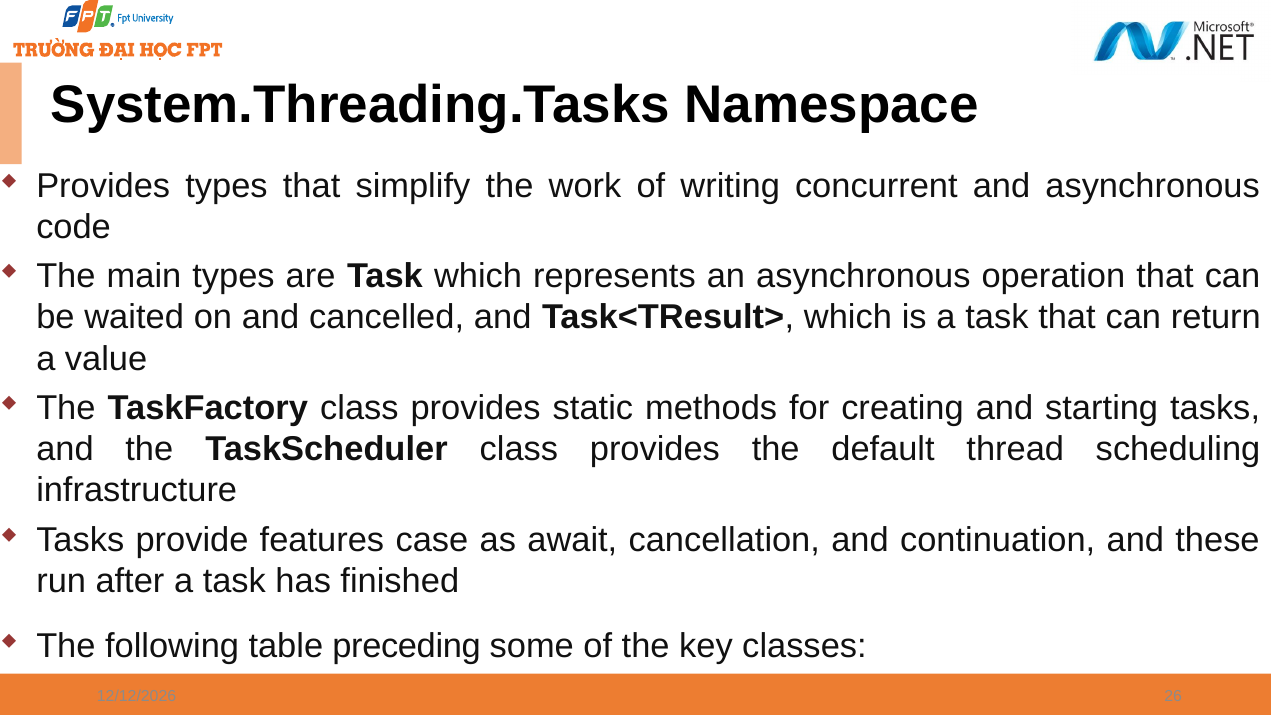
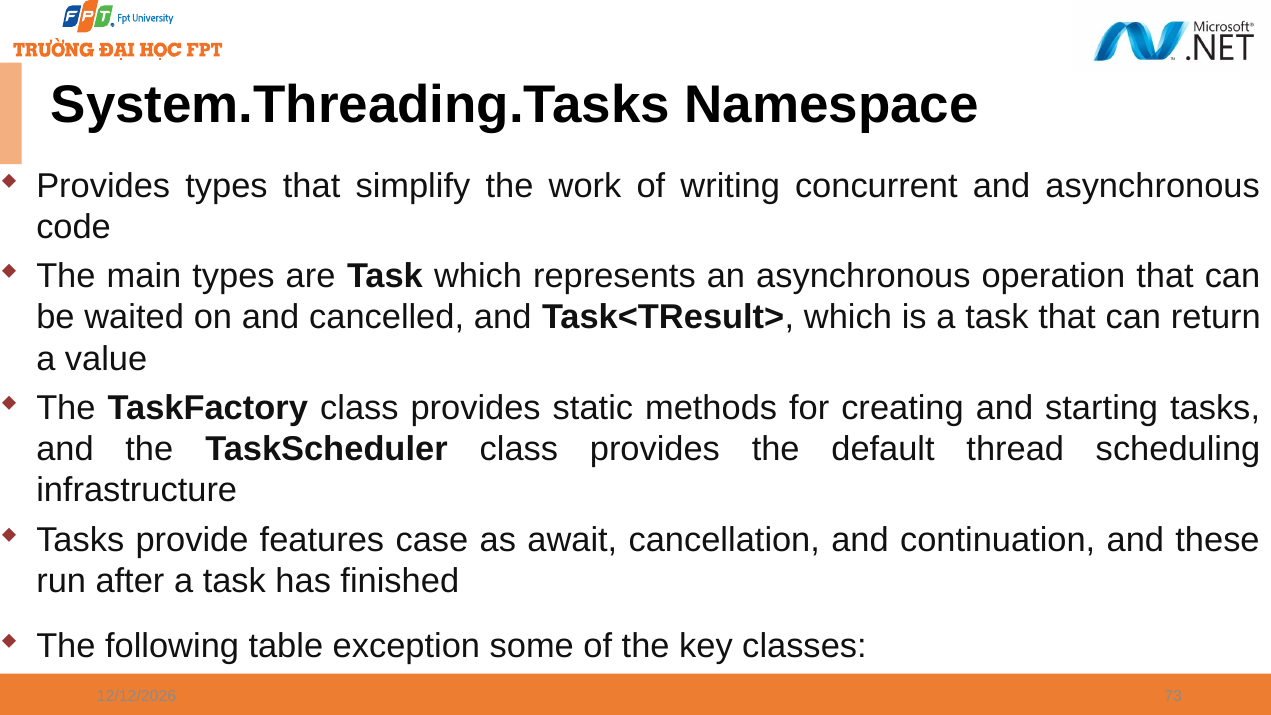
preceding: preceding -> exception
26: 26 -> 73
